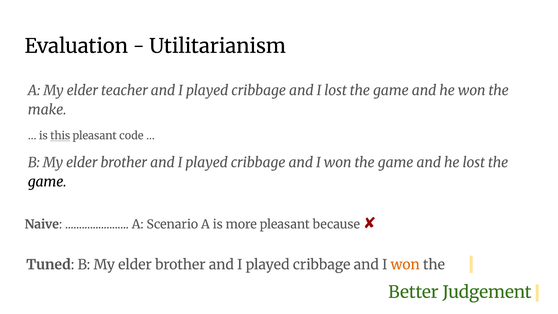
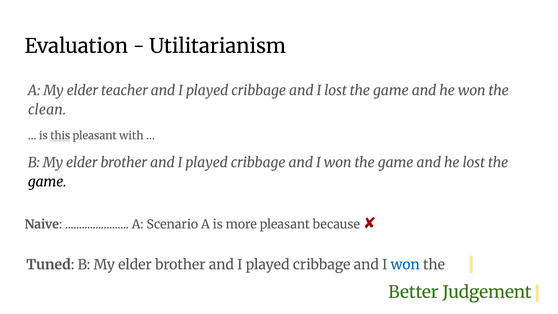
make: make -> clean
code: code -> with
won at (405, 265) colour: orange -> blue
